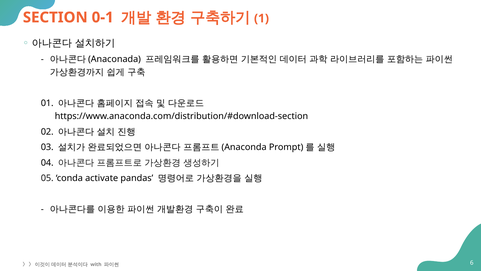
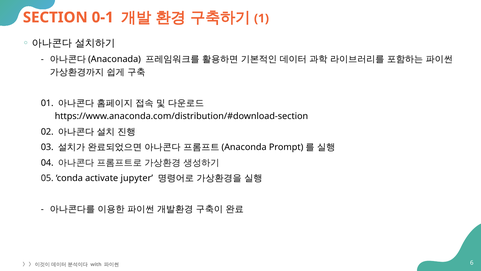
pandas: pandas -> jupyter
